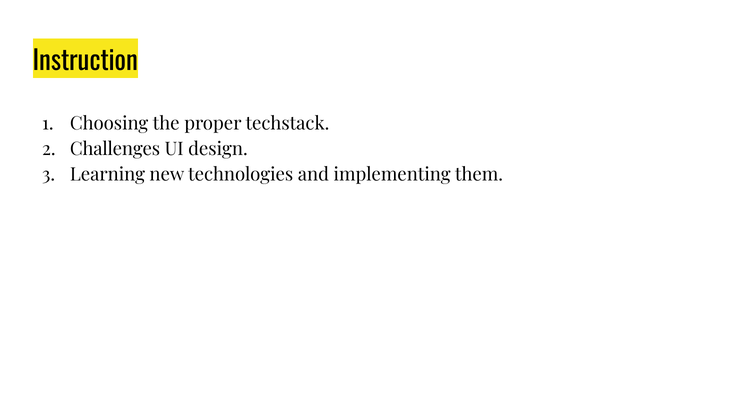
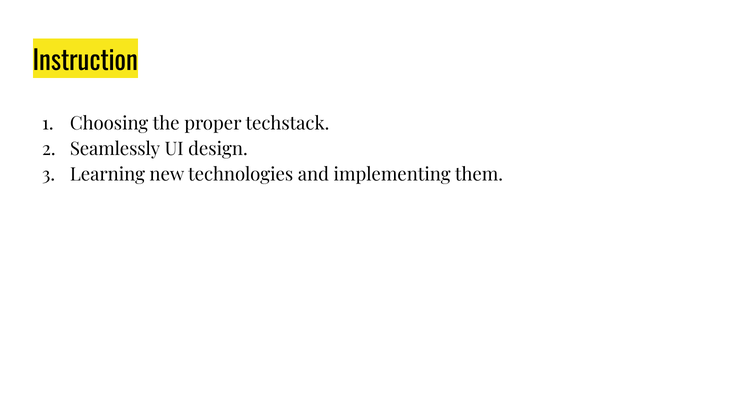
Challenges: Challenges -> Seamlessly
